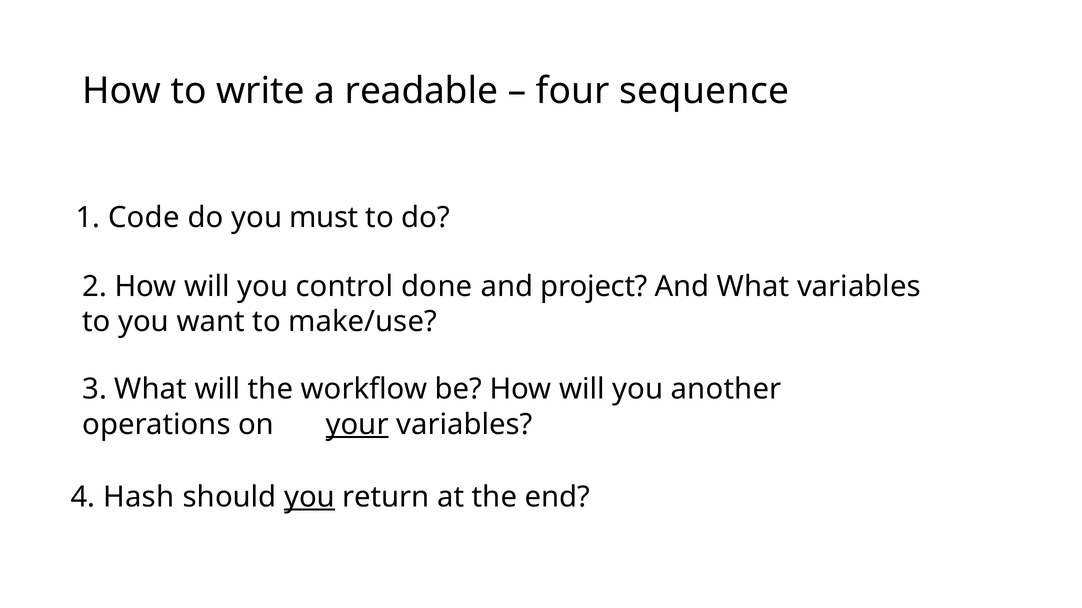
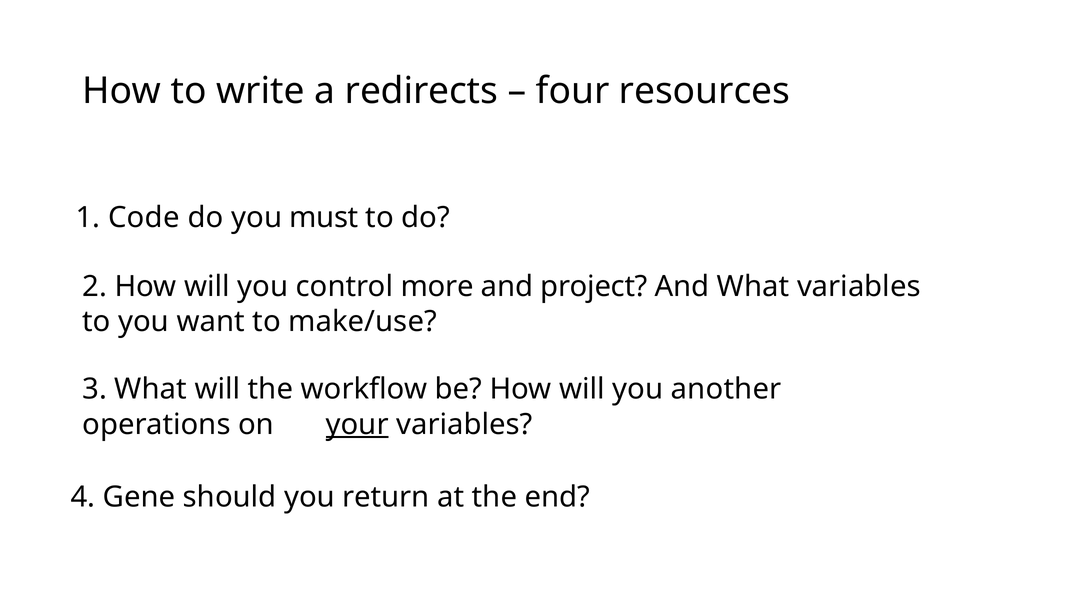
readable: readable -> redirects
sequence: sequence -> resources
done: done -> more
Hash: Hash -> Gene
you at (309, 497) underline: present -> none
